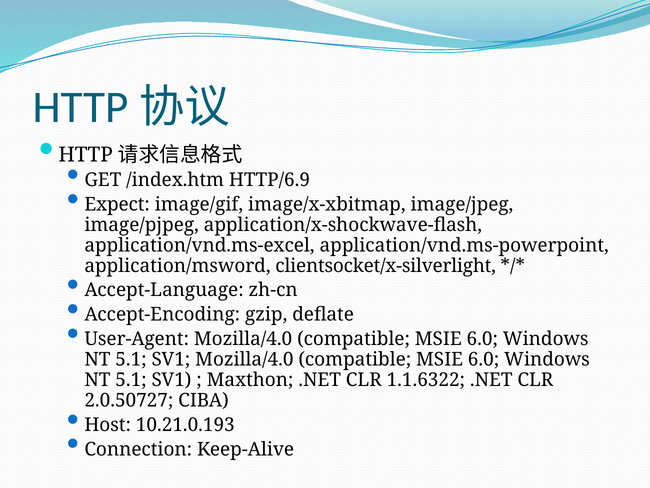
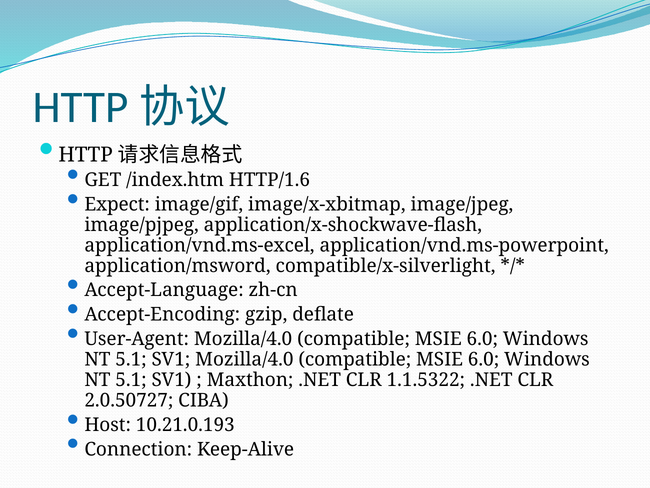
HTTP/6.9: HTTP/6.9 -> HTTP/1.6
clientsocket/x-silverlight: clientsocket/x-silverlight -> compatible/x-silverlight
1.1.6322: 1.1.6322 -> 1.1.5322
